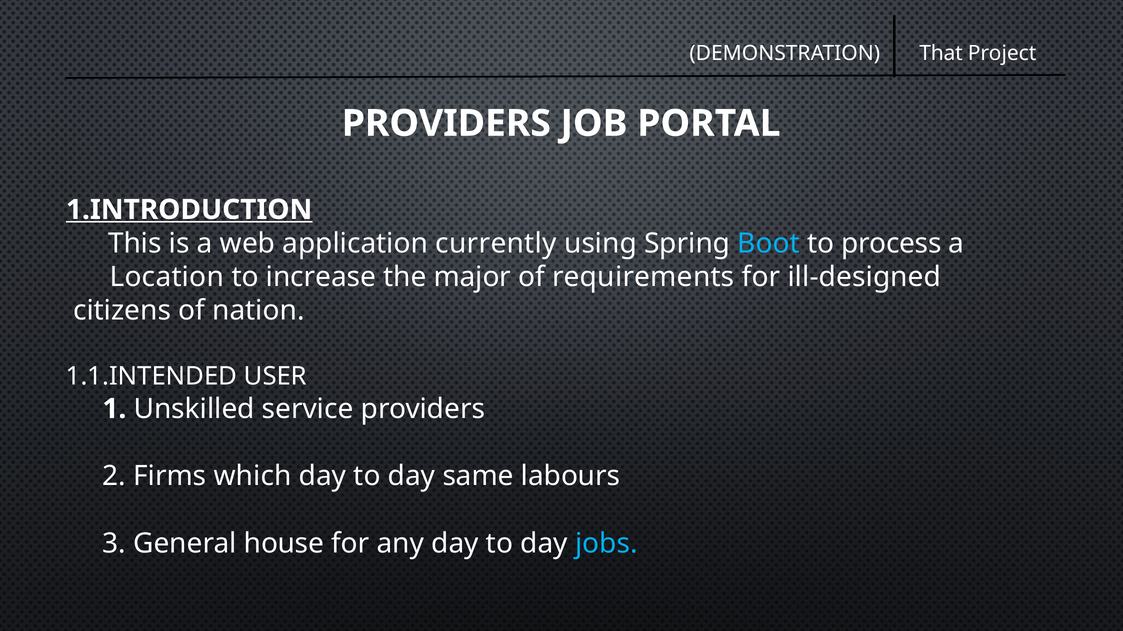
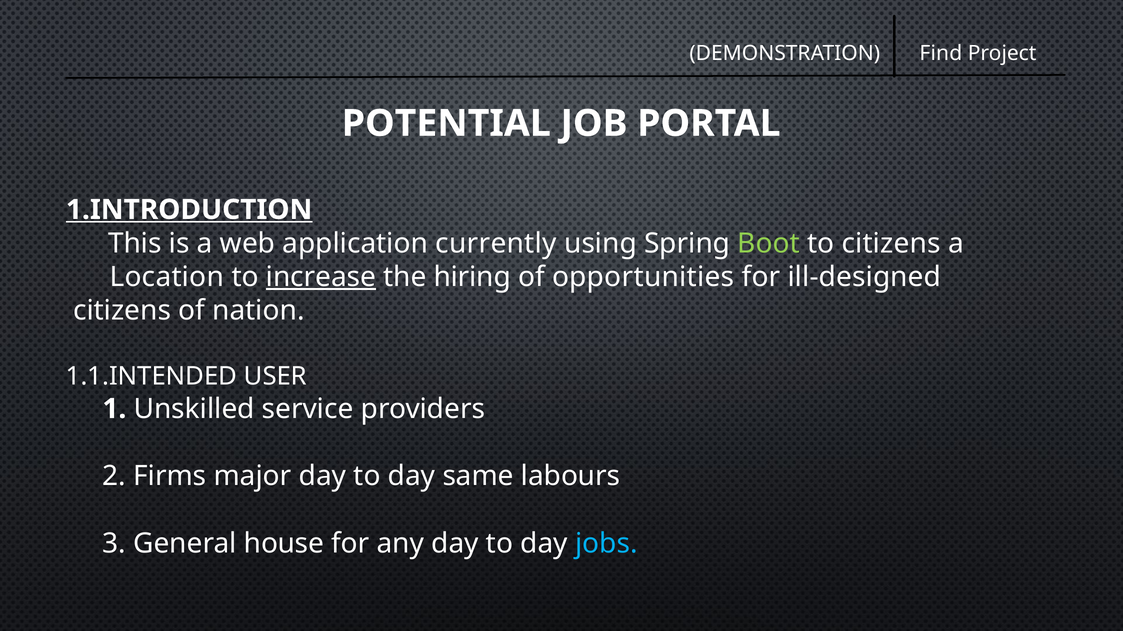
That: That -> Find
PROVIDERS at (446, 124): PROVIDERS -> POTENTIAL
Boot colour: light blue -> light green
to process: process -> citizens
increase underline: none -> present
major: major -> hiring
requirements: requirements -> opportunities
which: which -> major
